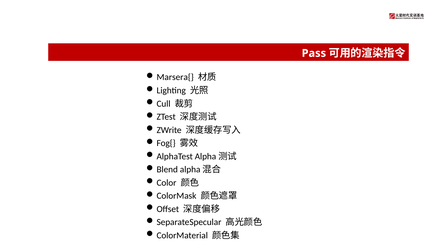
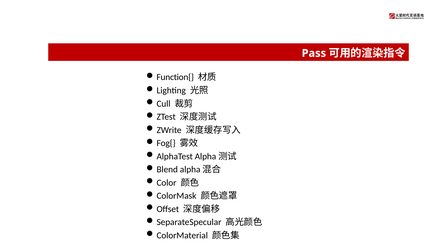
Marsera{: Marsera{ -> Function{
